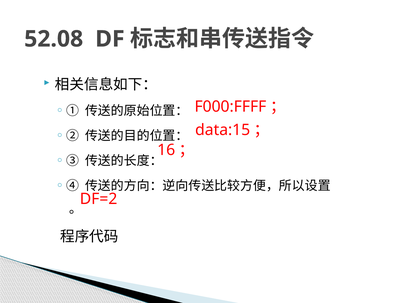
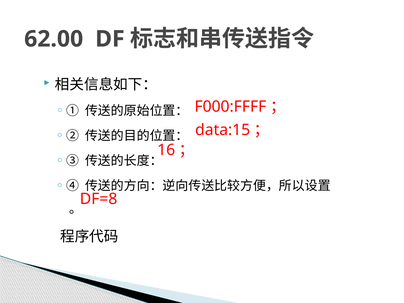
52.08: 52.08 -> 62.00
DF=2: DF=2 -> DF=8
